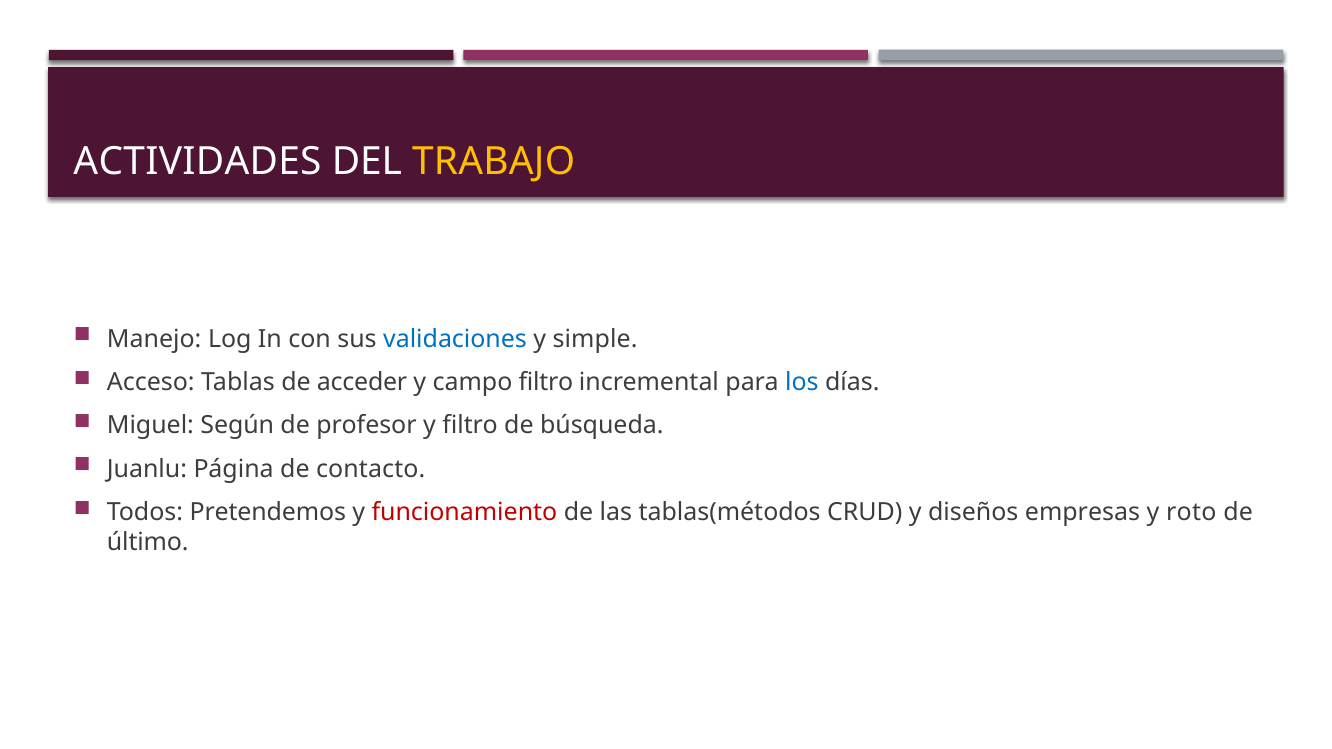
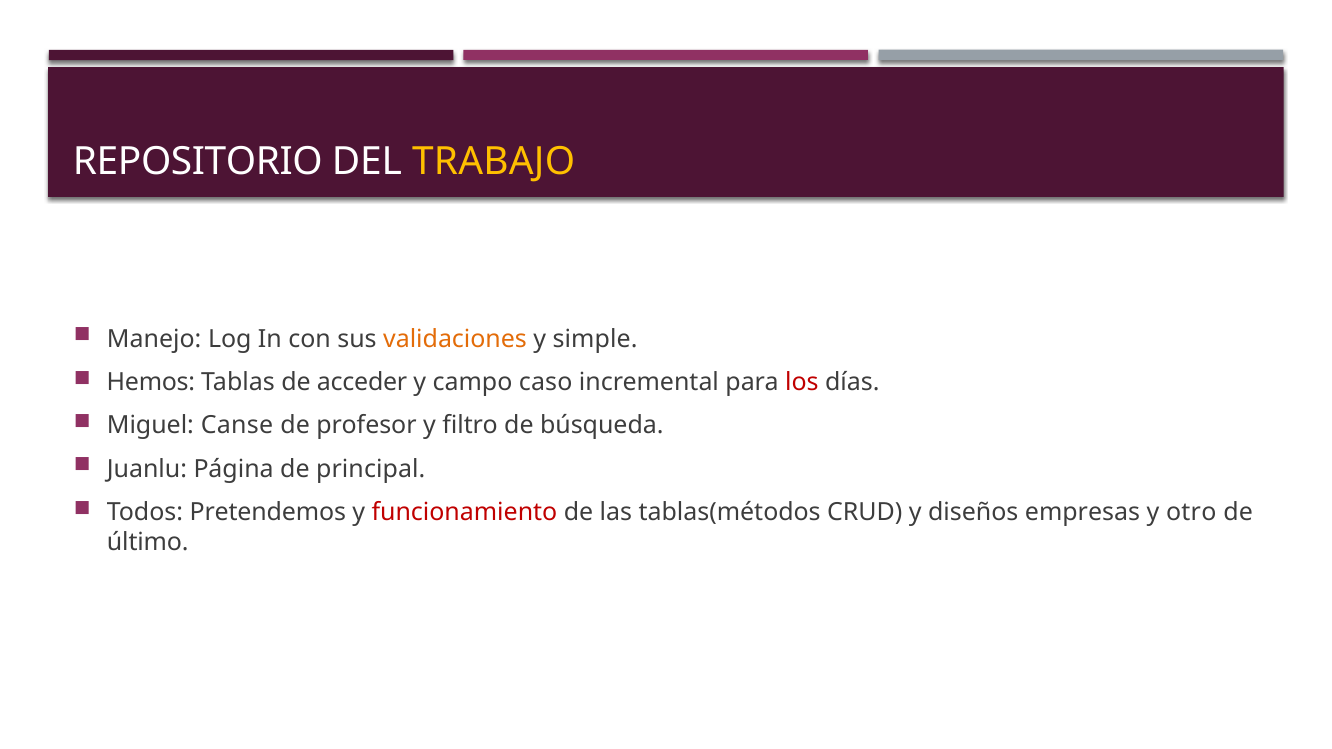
ACTIVIDADES: ACTIVIDADES -> REPOSITORIO
validaciones colour: blue -> orange
Acceso: Acceso -> Hemos
campo filtro: filtro -> caso
los colour: blue -> red
Según: Según -> Canse
contacto: contacto -> principal
roto: roto -> otro
